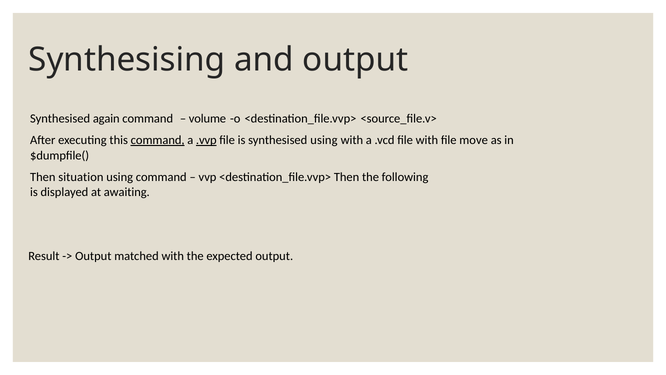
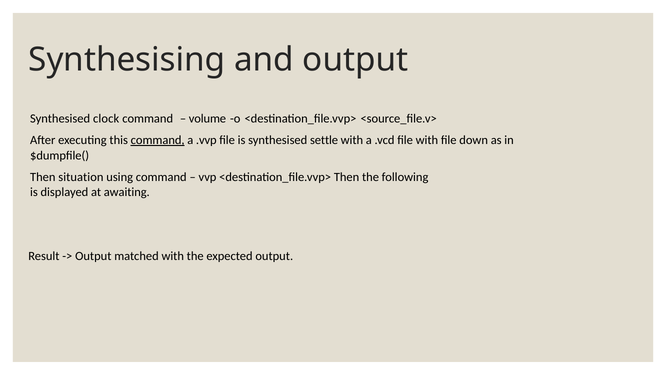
again: again -> clock
.vvp underline: present -> none
synthesised using: using -> settle
move: move -> down
